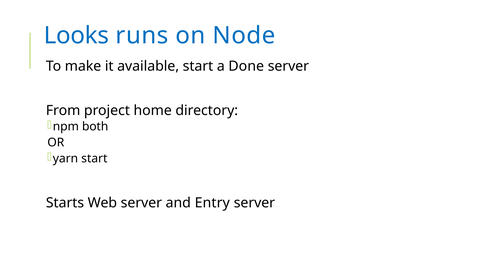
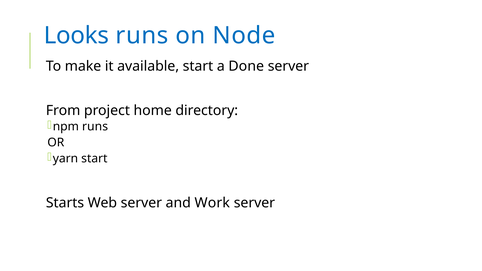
npm both: both -> runs
Entry: Entry -> Work
